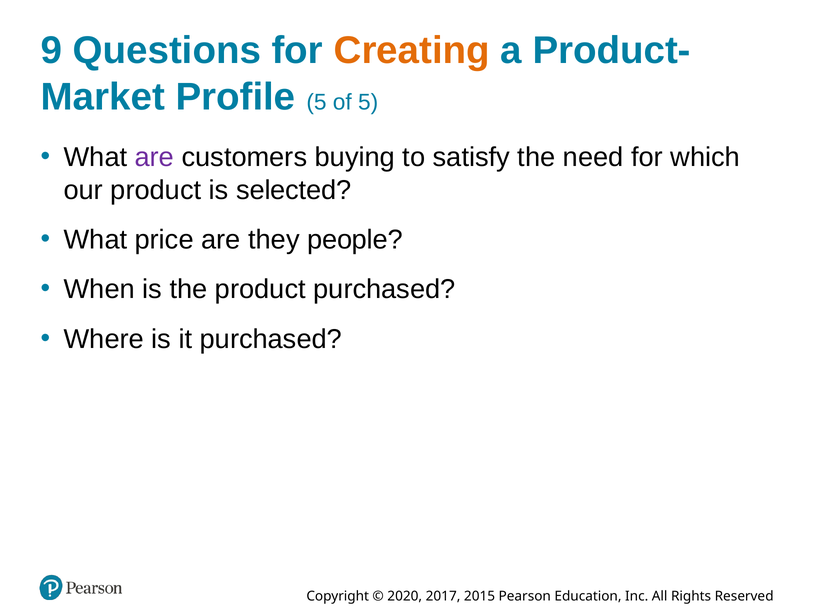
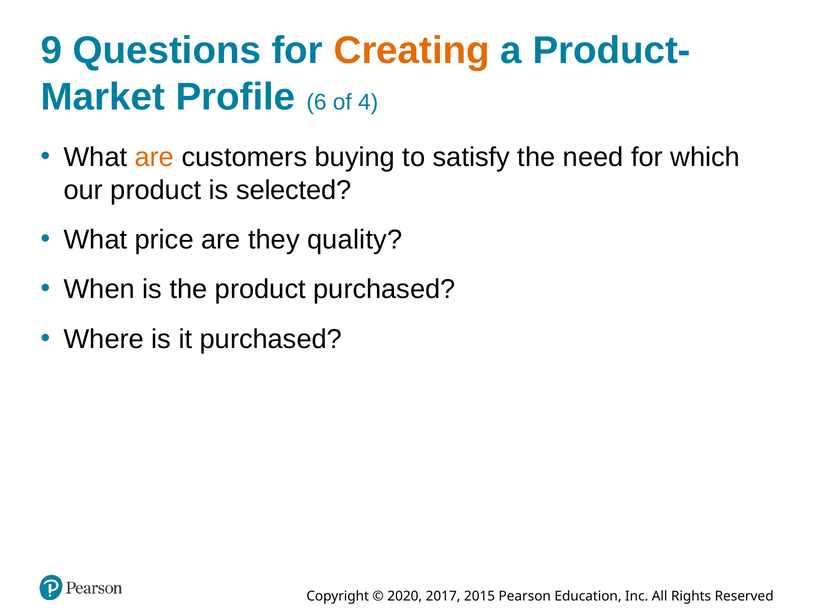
Profile 5: 5 -> 6
of 5: 5 -> 4
are at (154, 157) colour: purple -> orange
people: people -> quality
